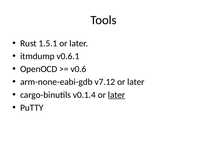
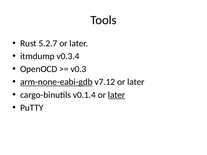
1.5.1: 1.5.1 -> 5.2.7
v0.6.1: v0.6.1 -> v0.3.4
v0.6: v0.6 -> v0.3
arm-none-eabi-gdb underline: none -> present
